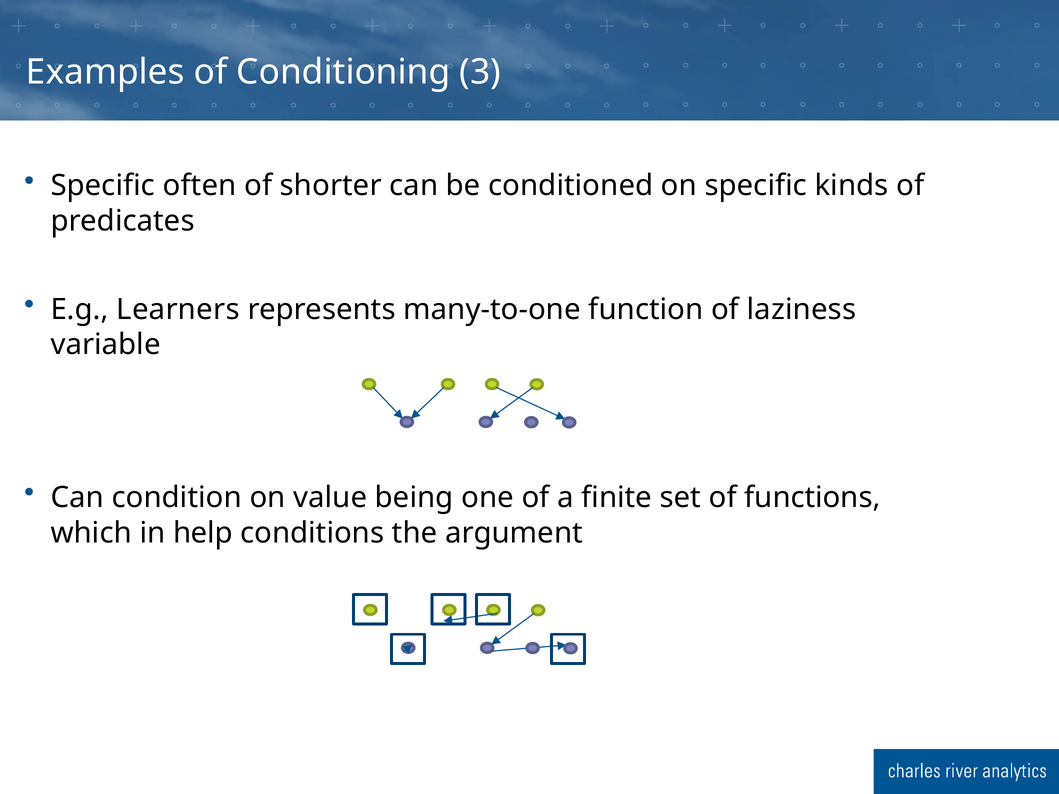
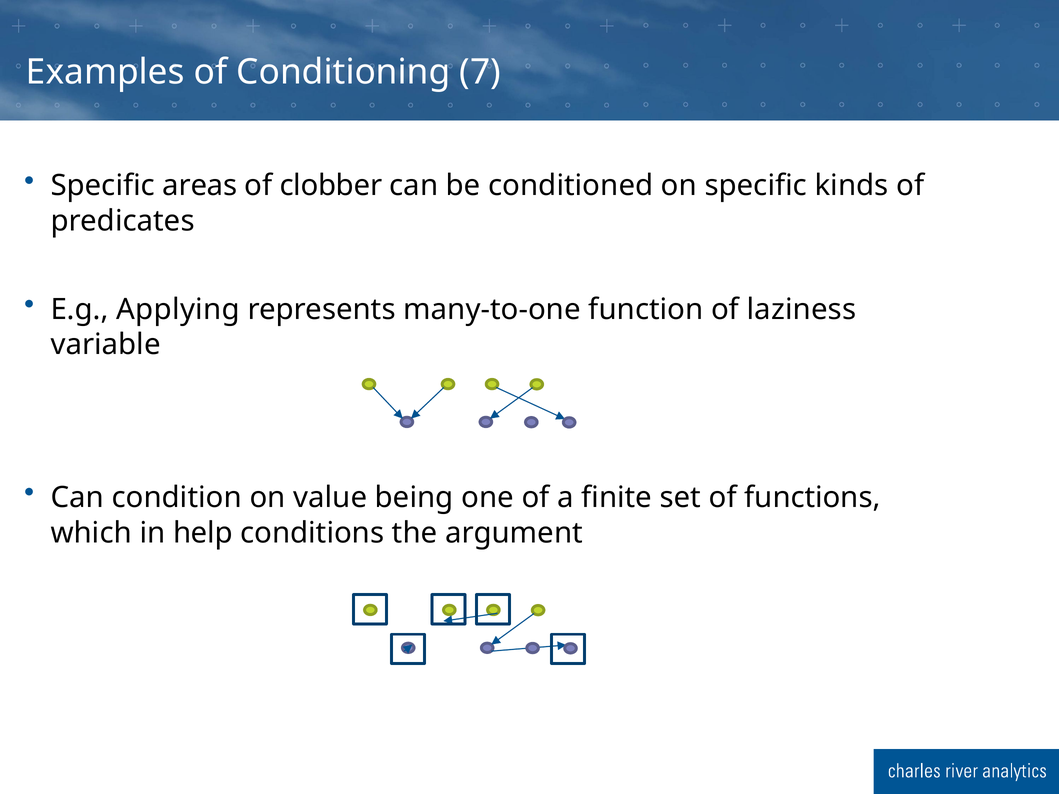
3: 3 -> 7
often: often -> areas
shorter: shorter -> clobber
Learners: Learners -> Applying
